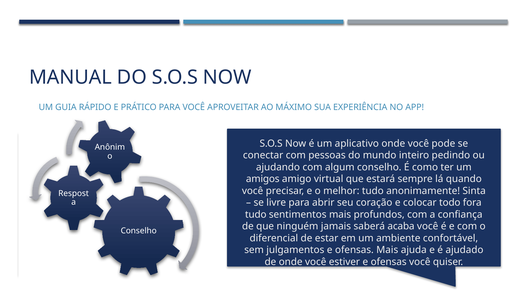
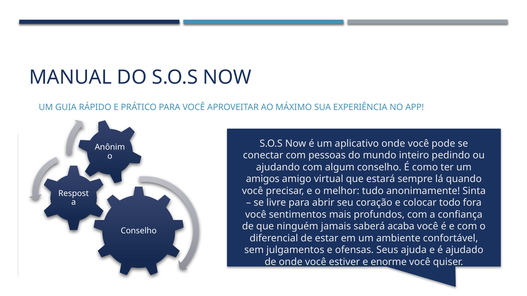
tudo at (256, 215): tudo -> você
ofensas Mais: Mais -> Seus
estiver e ofensas: ofensas -> enorme
